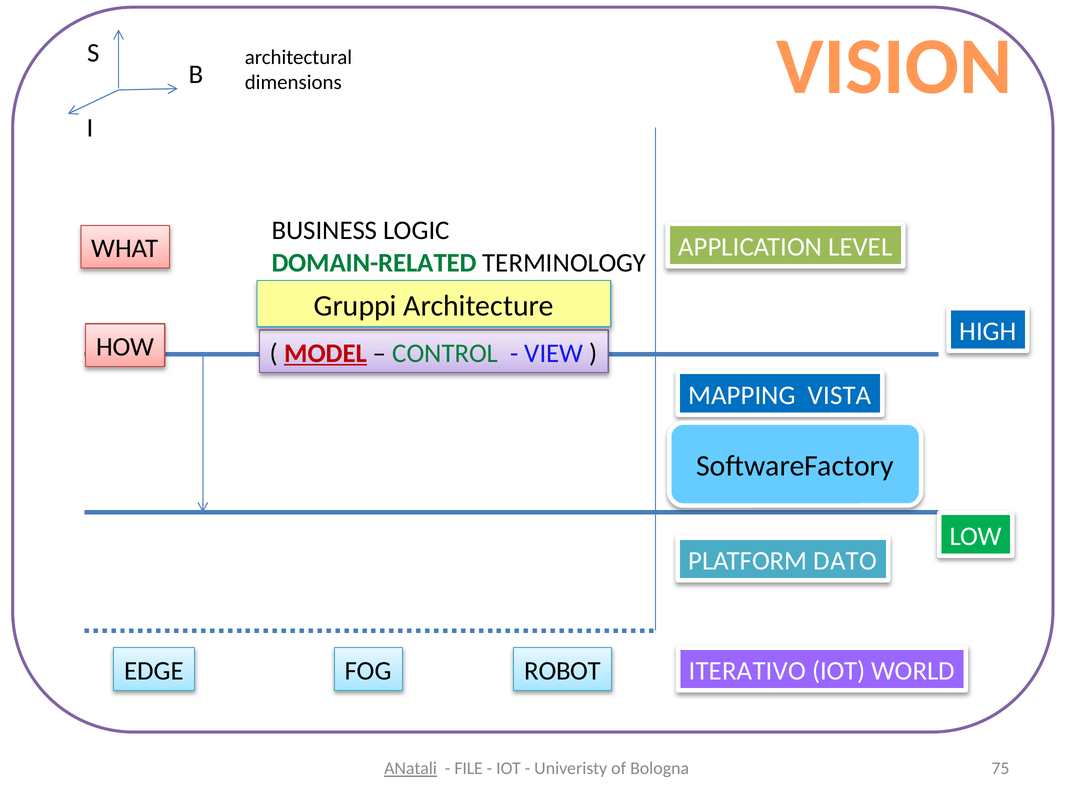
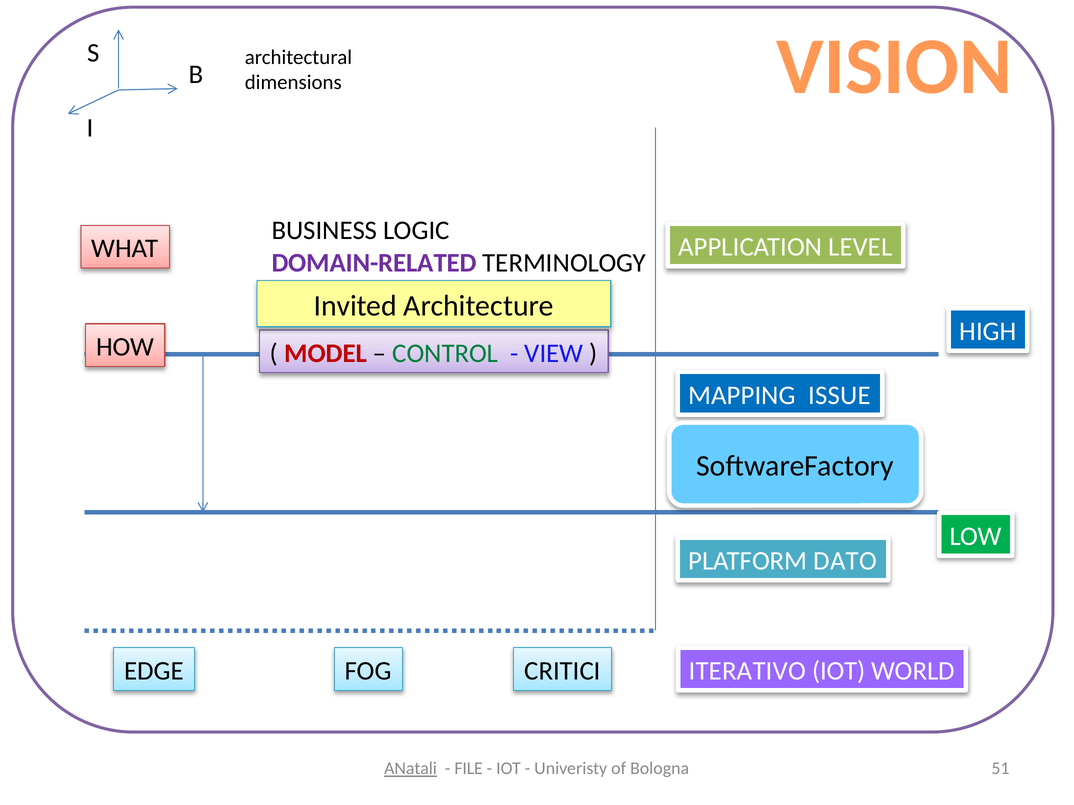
DOMAIN-RELATED colour: green -> purple
Gruppi: Gruppi -> Invited
MODEL underline: present -> none
VISTA: VISTA -> ISSUE
ROBOT: ROBOT -> CRITICI
75: 75 -> 51
